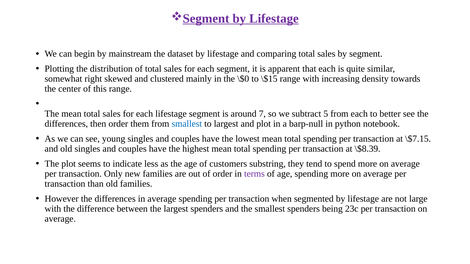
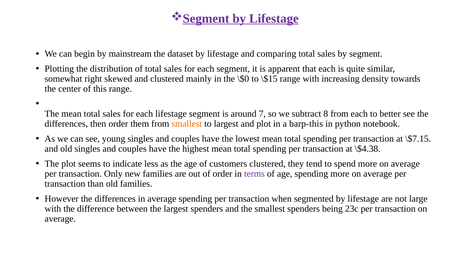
5: 5 -> 8
smallest at (187, 124) colour: blue -> orange
barp-null: barp-null -> barp-this
\$8.39: \$8.39 -> \$4.38
customers substring: substring -> clustered
